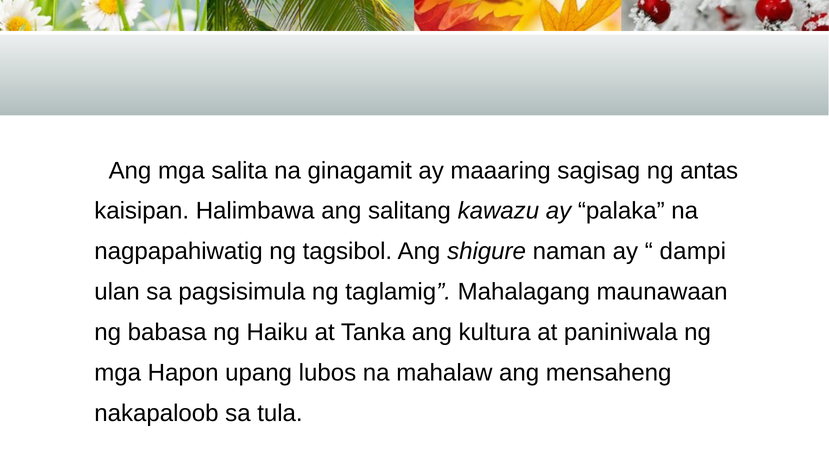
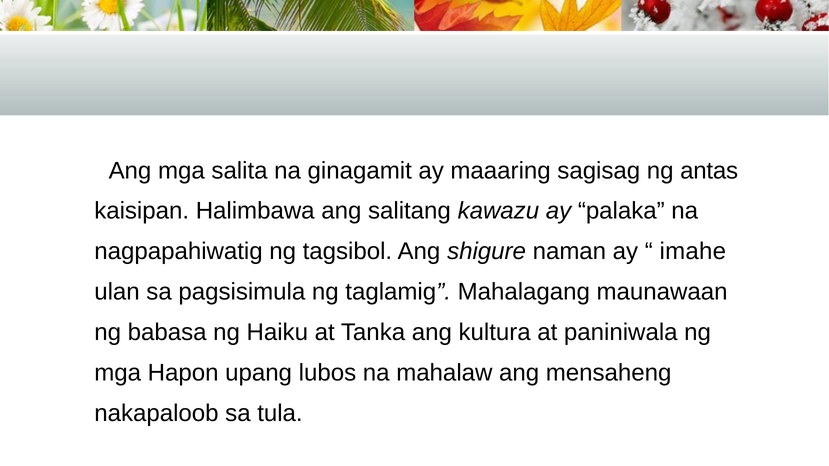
dampi: dampi -> imahe
